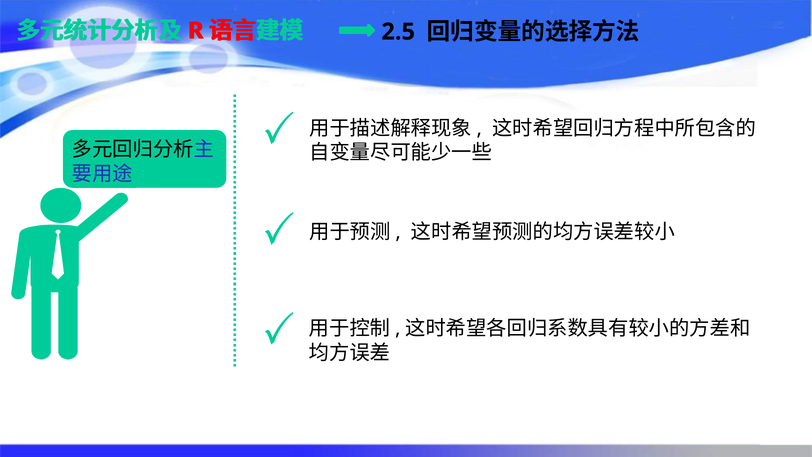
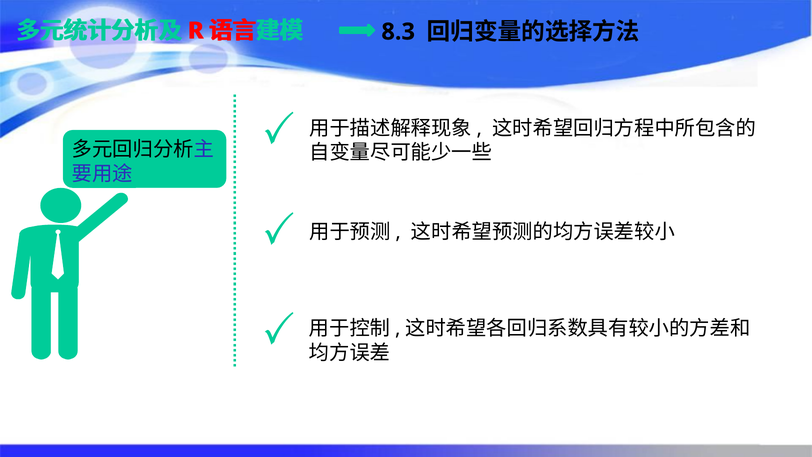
2.5: 2.5 -> 8.3
